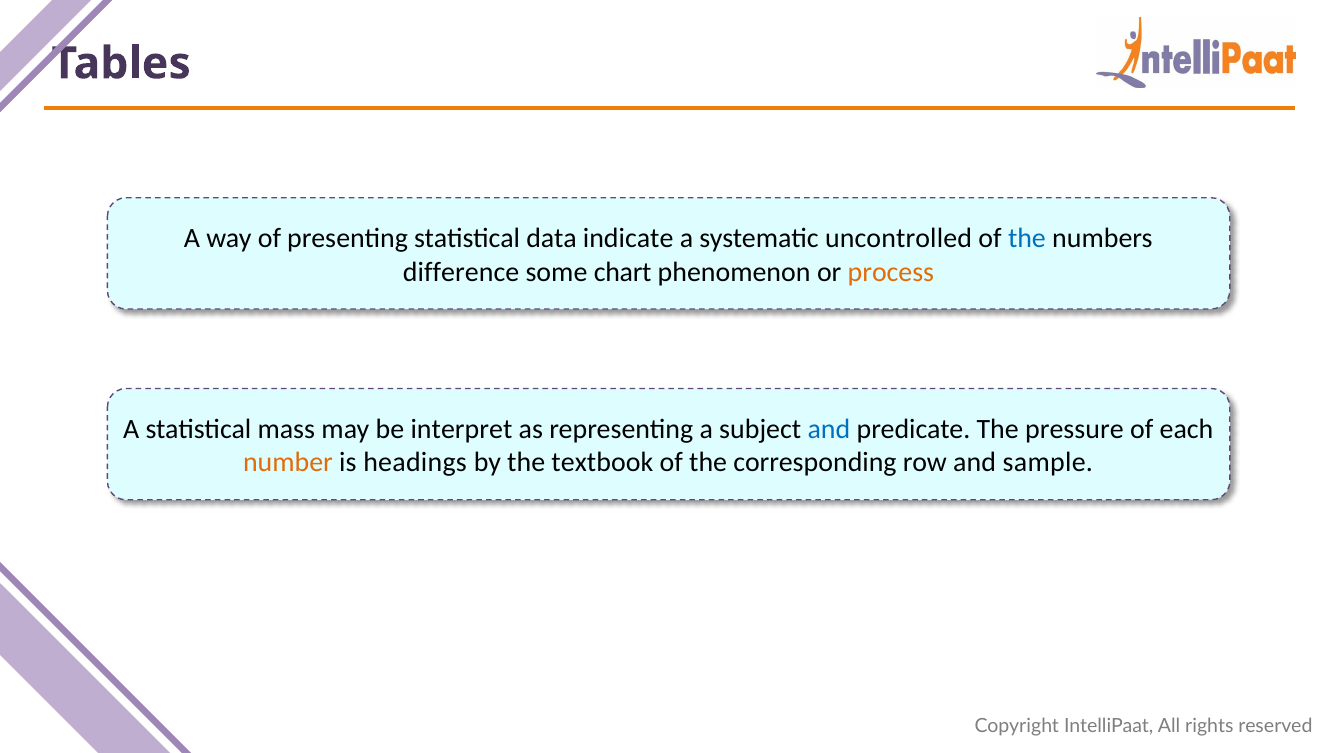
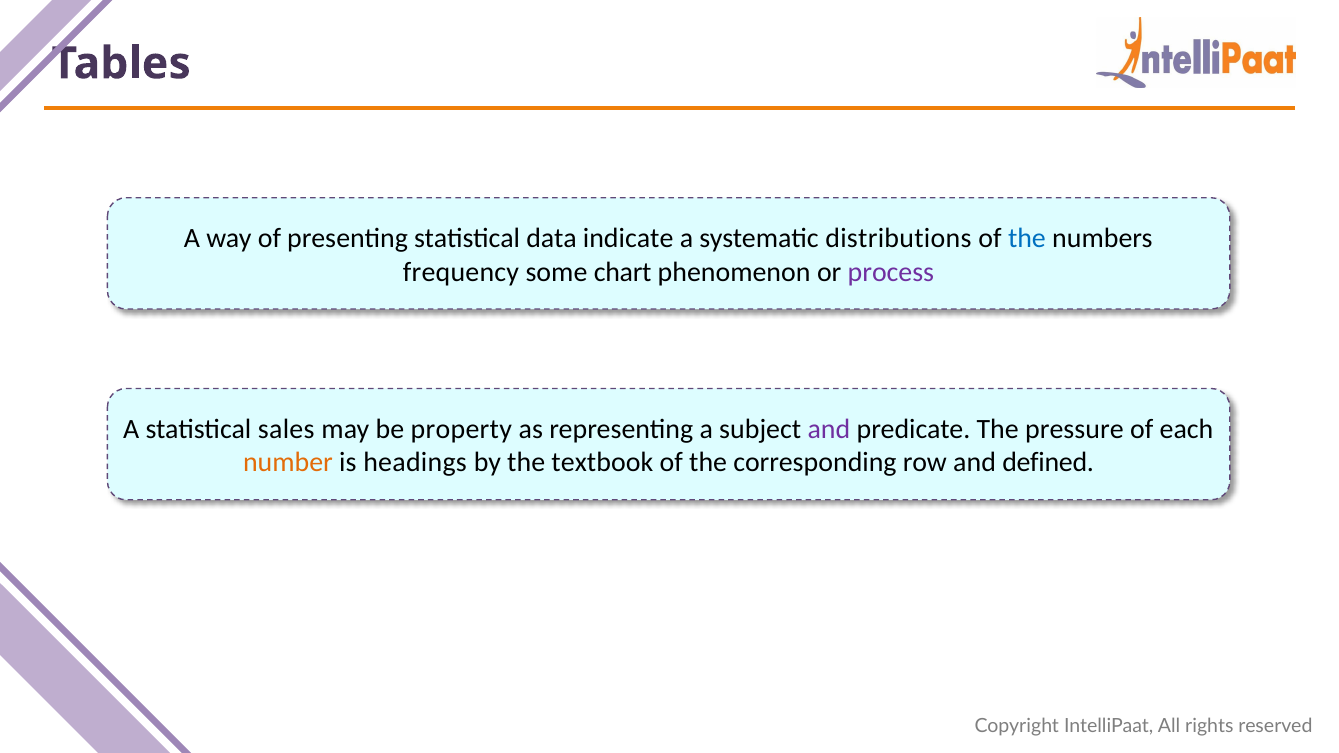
uncontrolled: uncontrolled -> distributions
difference: difference -> frequency
process colour: orange -> purple
mass: mass -> sales
interpret: interpret -> property
and at (829, 429) colour: blue -> purple
sample: sample -> defined
